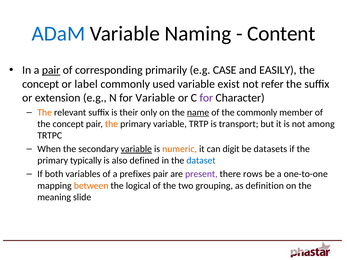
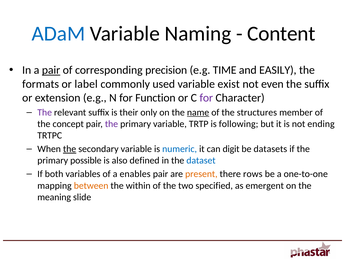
primarily: primarily -> precision
CASE: CASE -> TIME
concept at (41, 84): concept -> formats
refer: refer -> even
for Variable: Variable -> Function
The at (45, 112) colour: orange -> purple
the commonly: commonly -> structures
the at (112, 124) colour: orange -> purple
transport: transport -> following
among: among -> ending
the at (70, 149) underline: none -> present
variable at (136, 149) underline: present -> none
numeric colour: orange -> blue
typically: typically -> possible
prefixes: prefixes -> enables
present colour: purple -> orange
logical: logical -> within
grouping: grouping -> specified
definition: definition -> emergent
